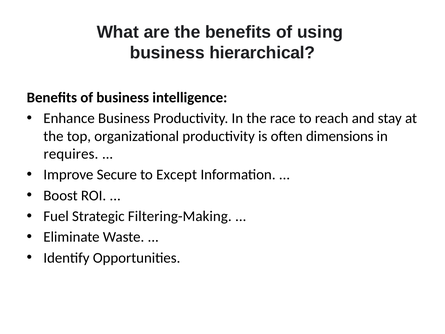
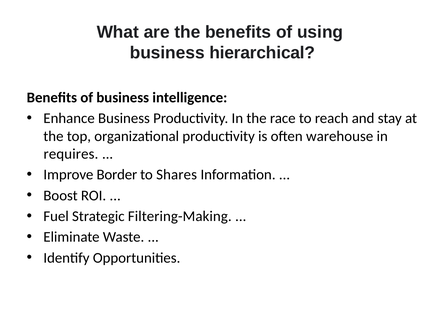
dimensions: dimensions -> warehouse
Secure: Secure -> Border
Except: Except -> Shares
